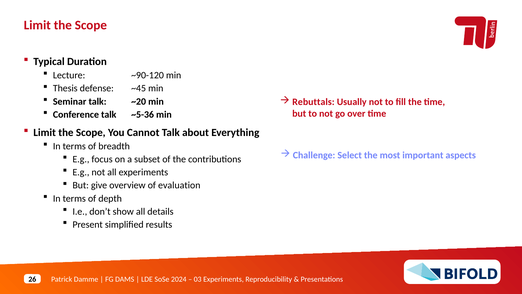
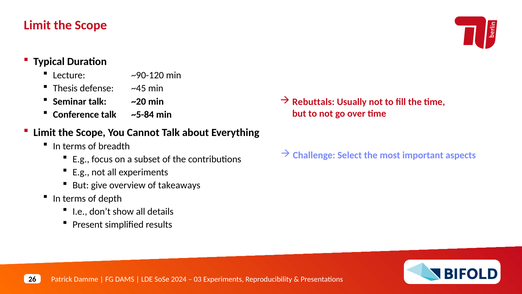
~5-36: ~5-36 -> ~5-84
evaluation: evaluation -> takeaways
